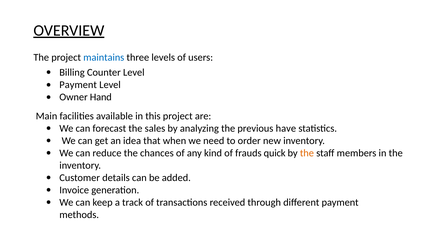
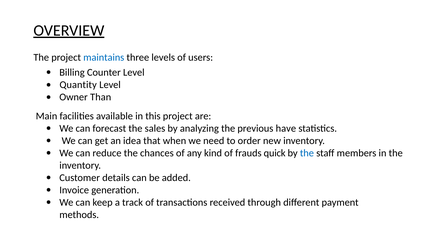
Payment at (78, 85): Payment -> Quantity
Hand: Hand -> Than
the at (307, 153) colour: orange -> blue
